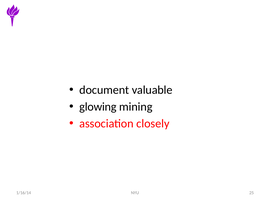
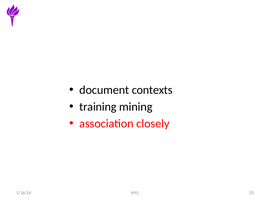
valuable: valuable -> contexts
glowing: glowing -> training
